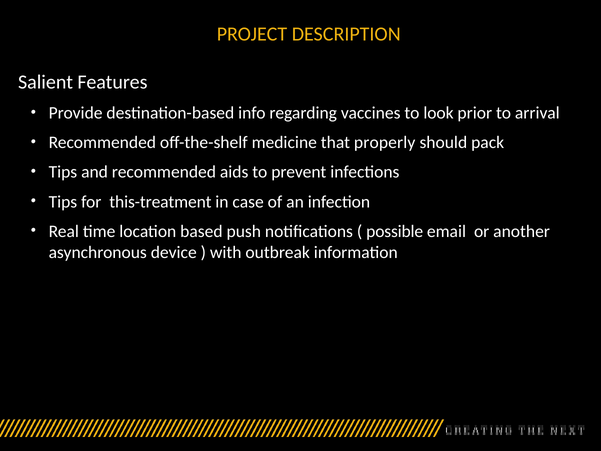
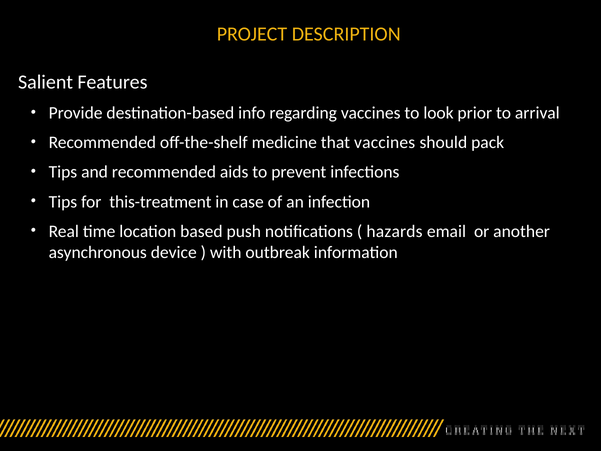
that properly: properly -> vaccines
possible: possible -> hazards
